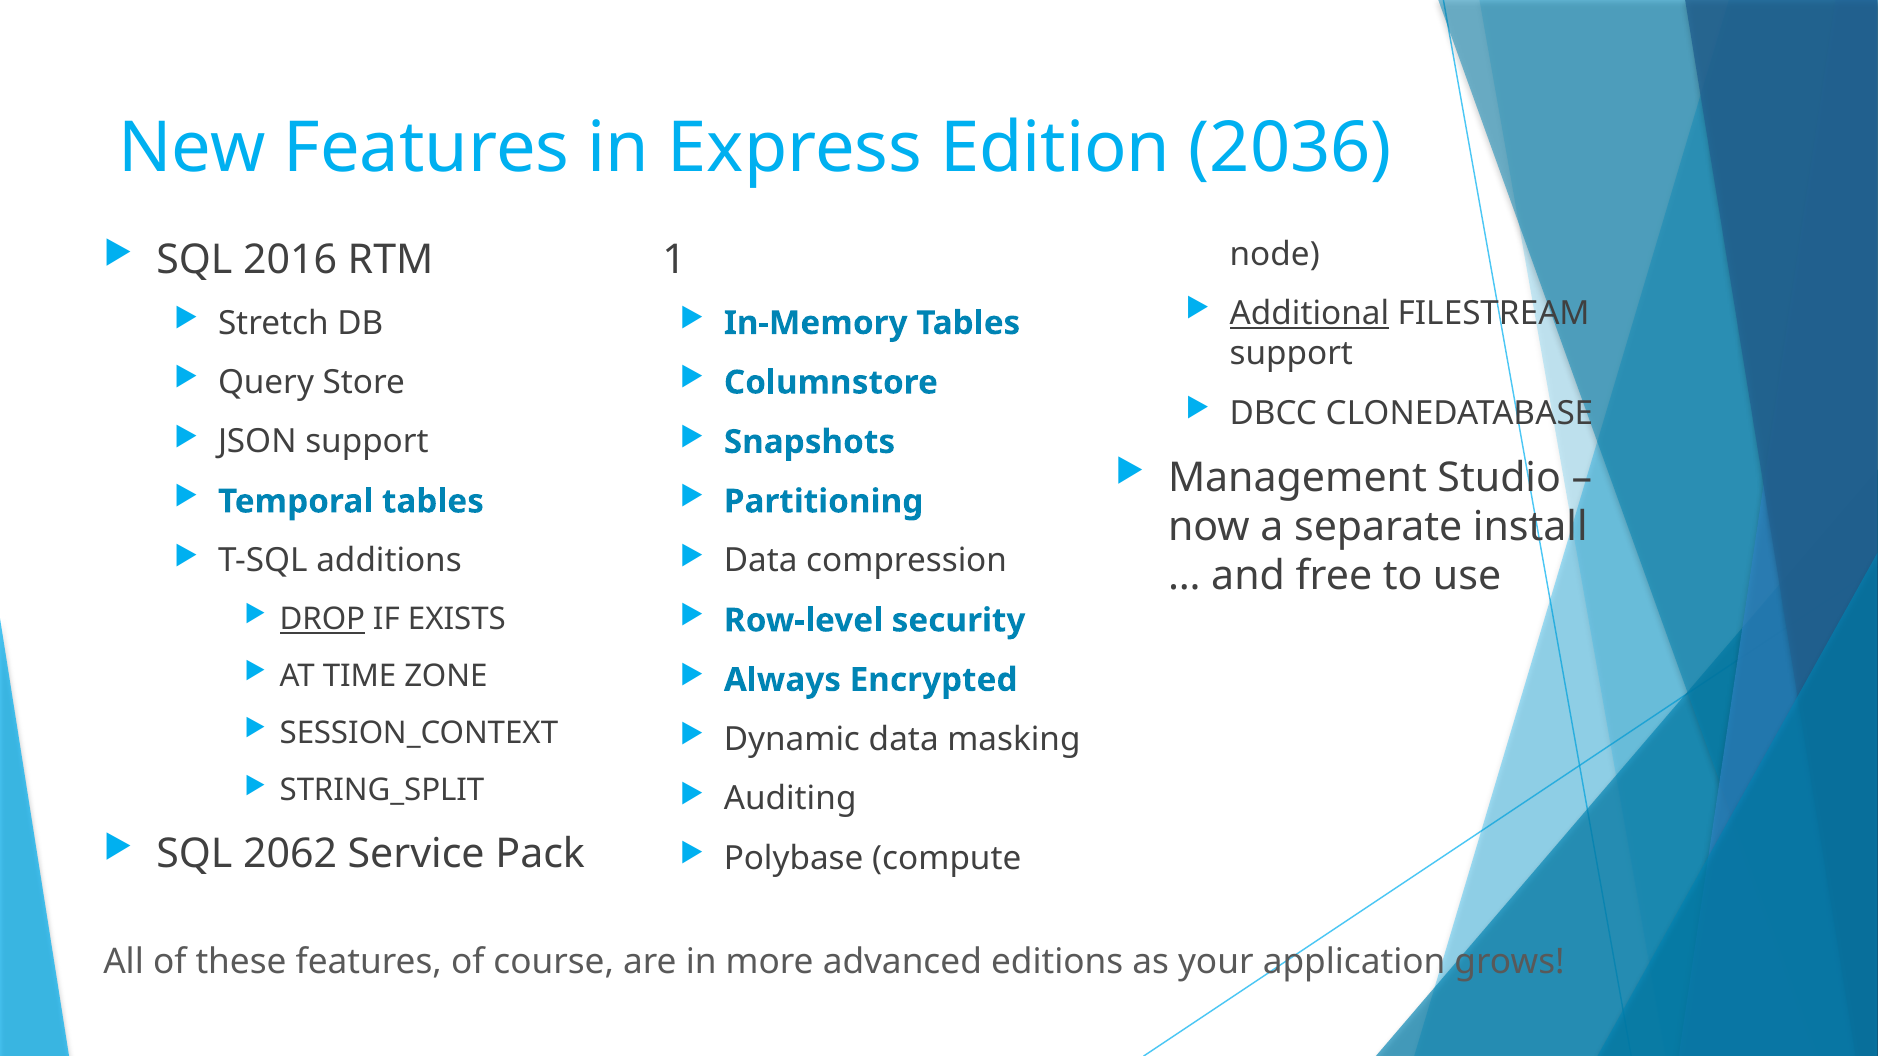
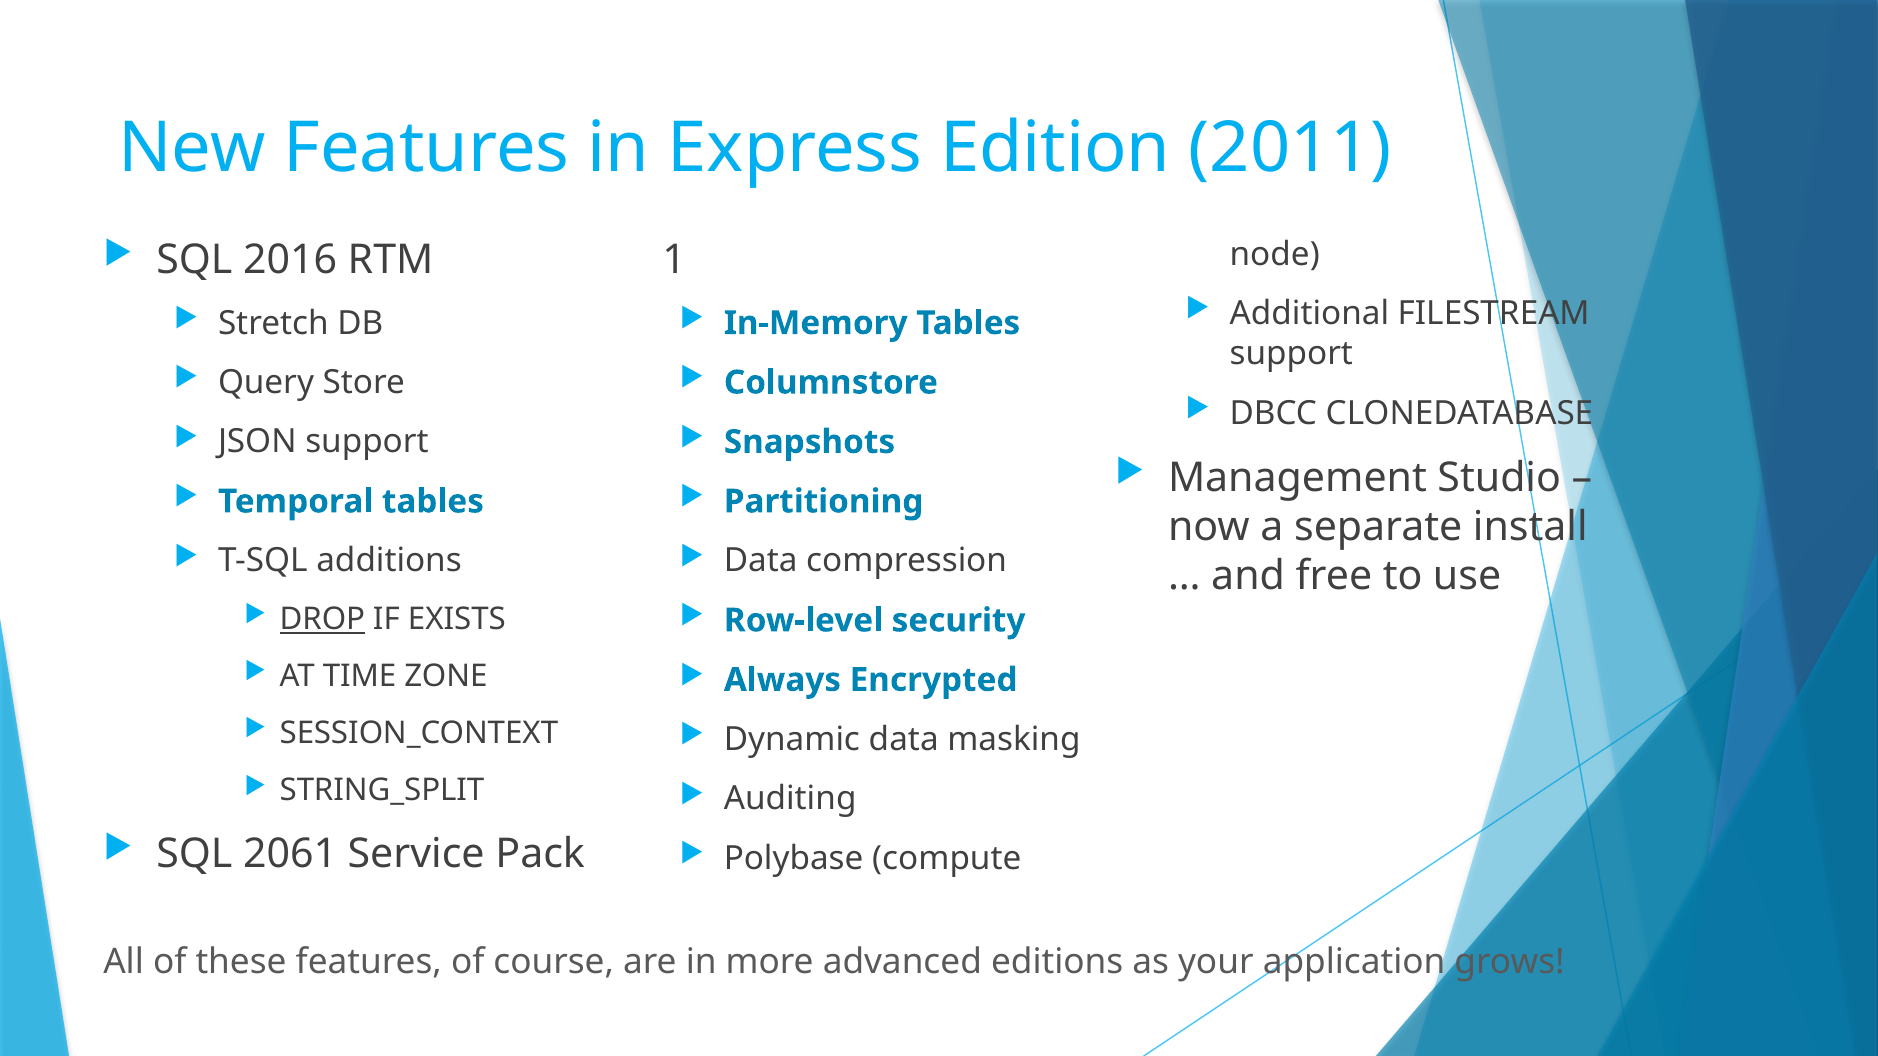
2036: 2036 -> 2011
Additional underline: present -> none
2062: 2062 -> 2061
